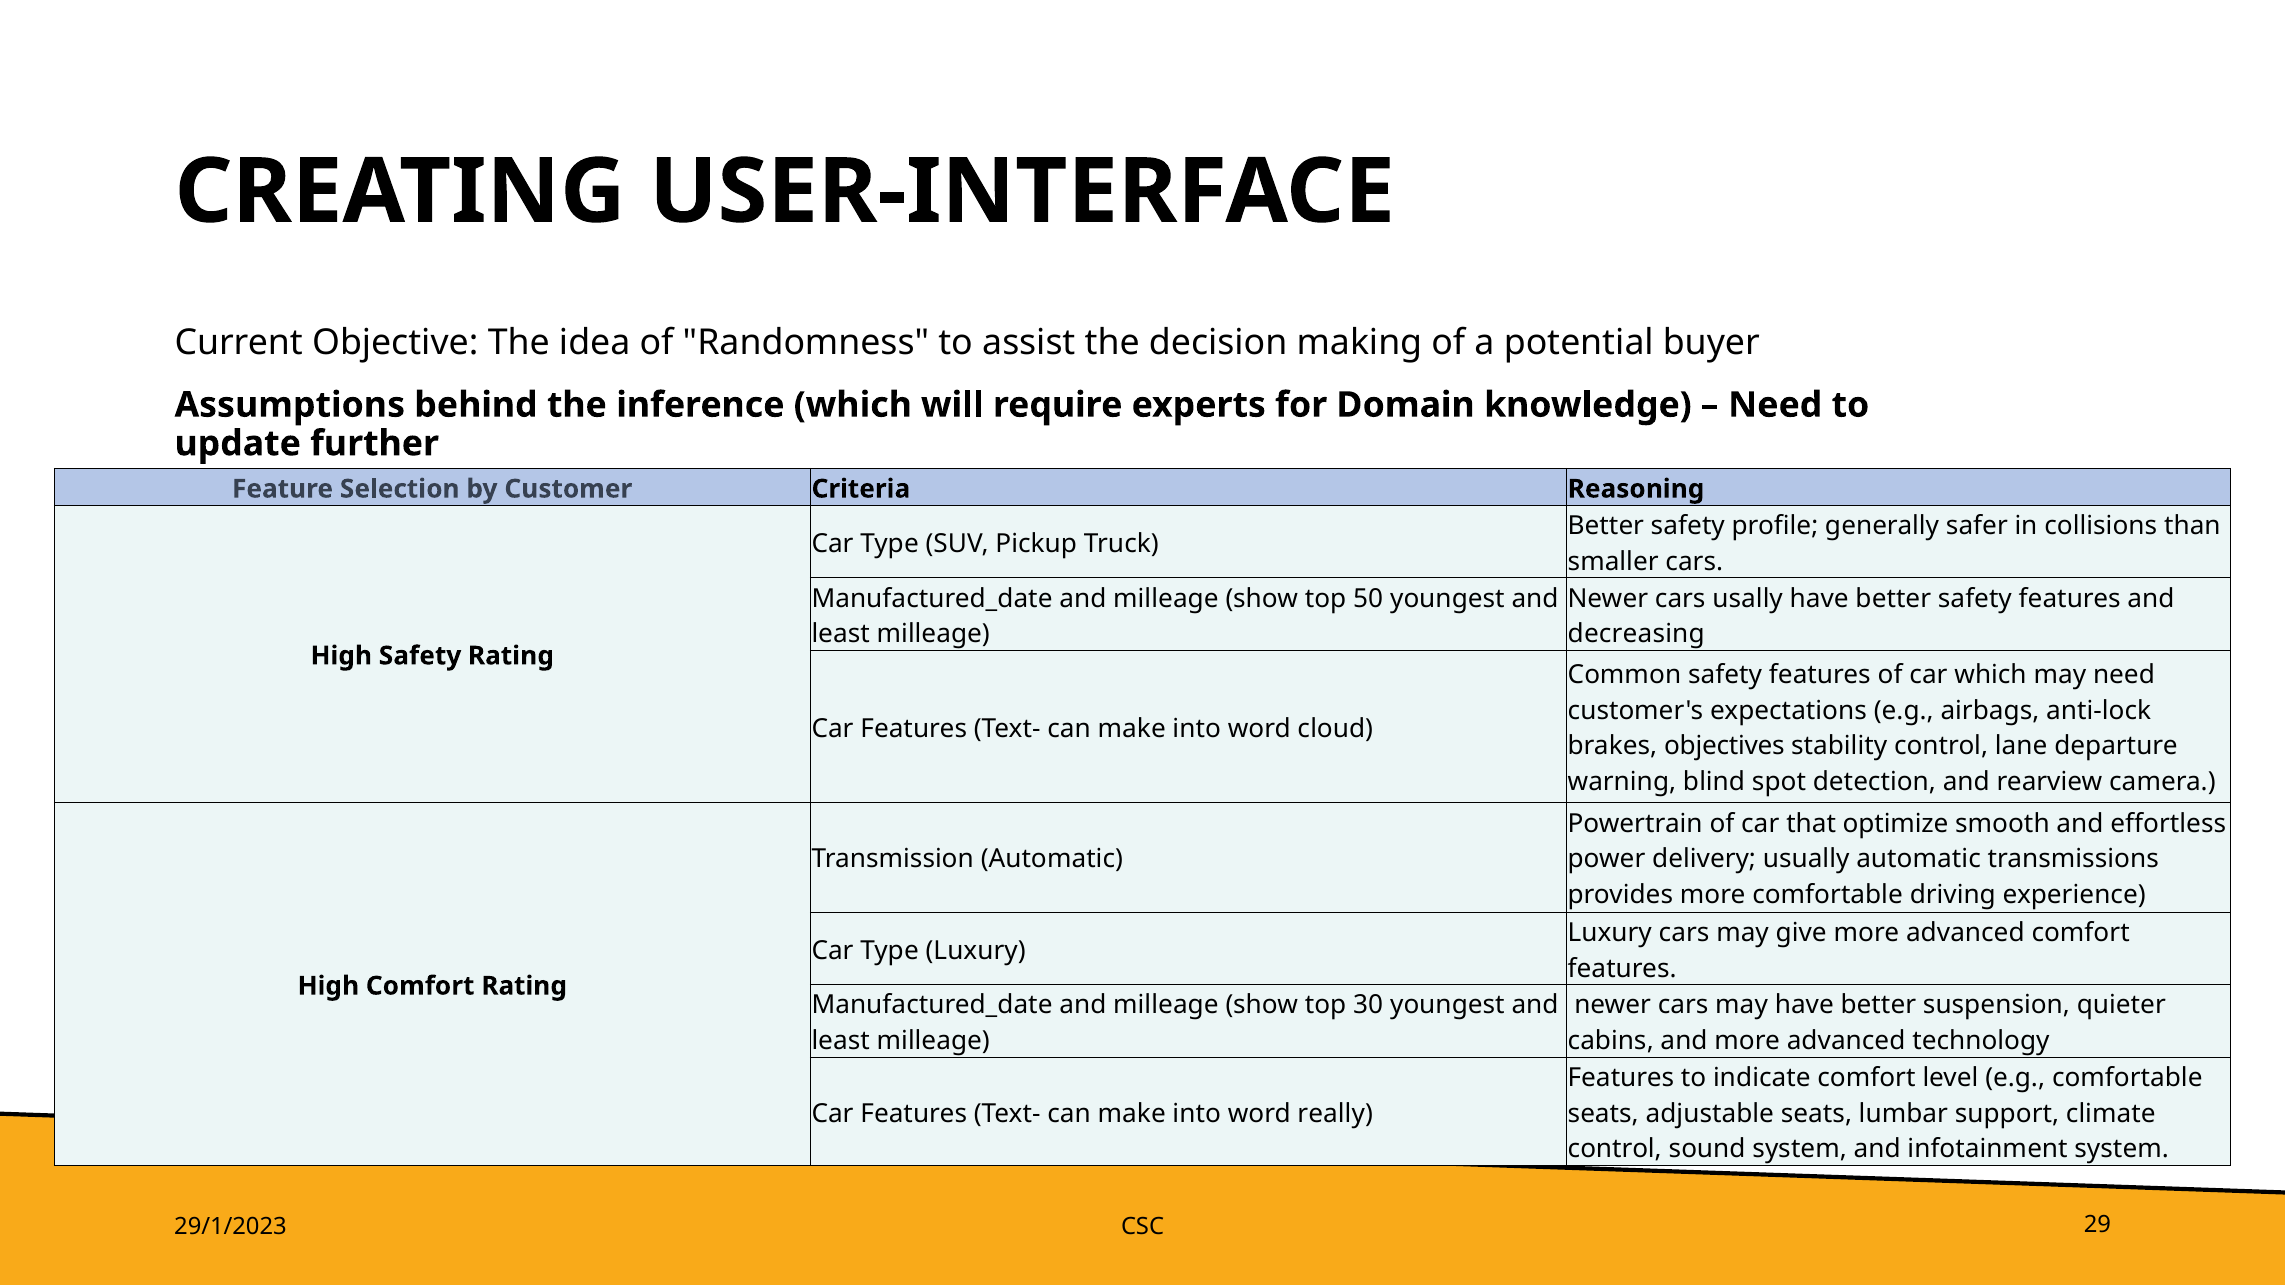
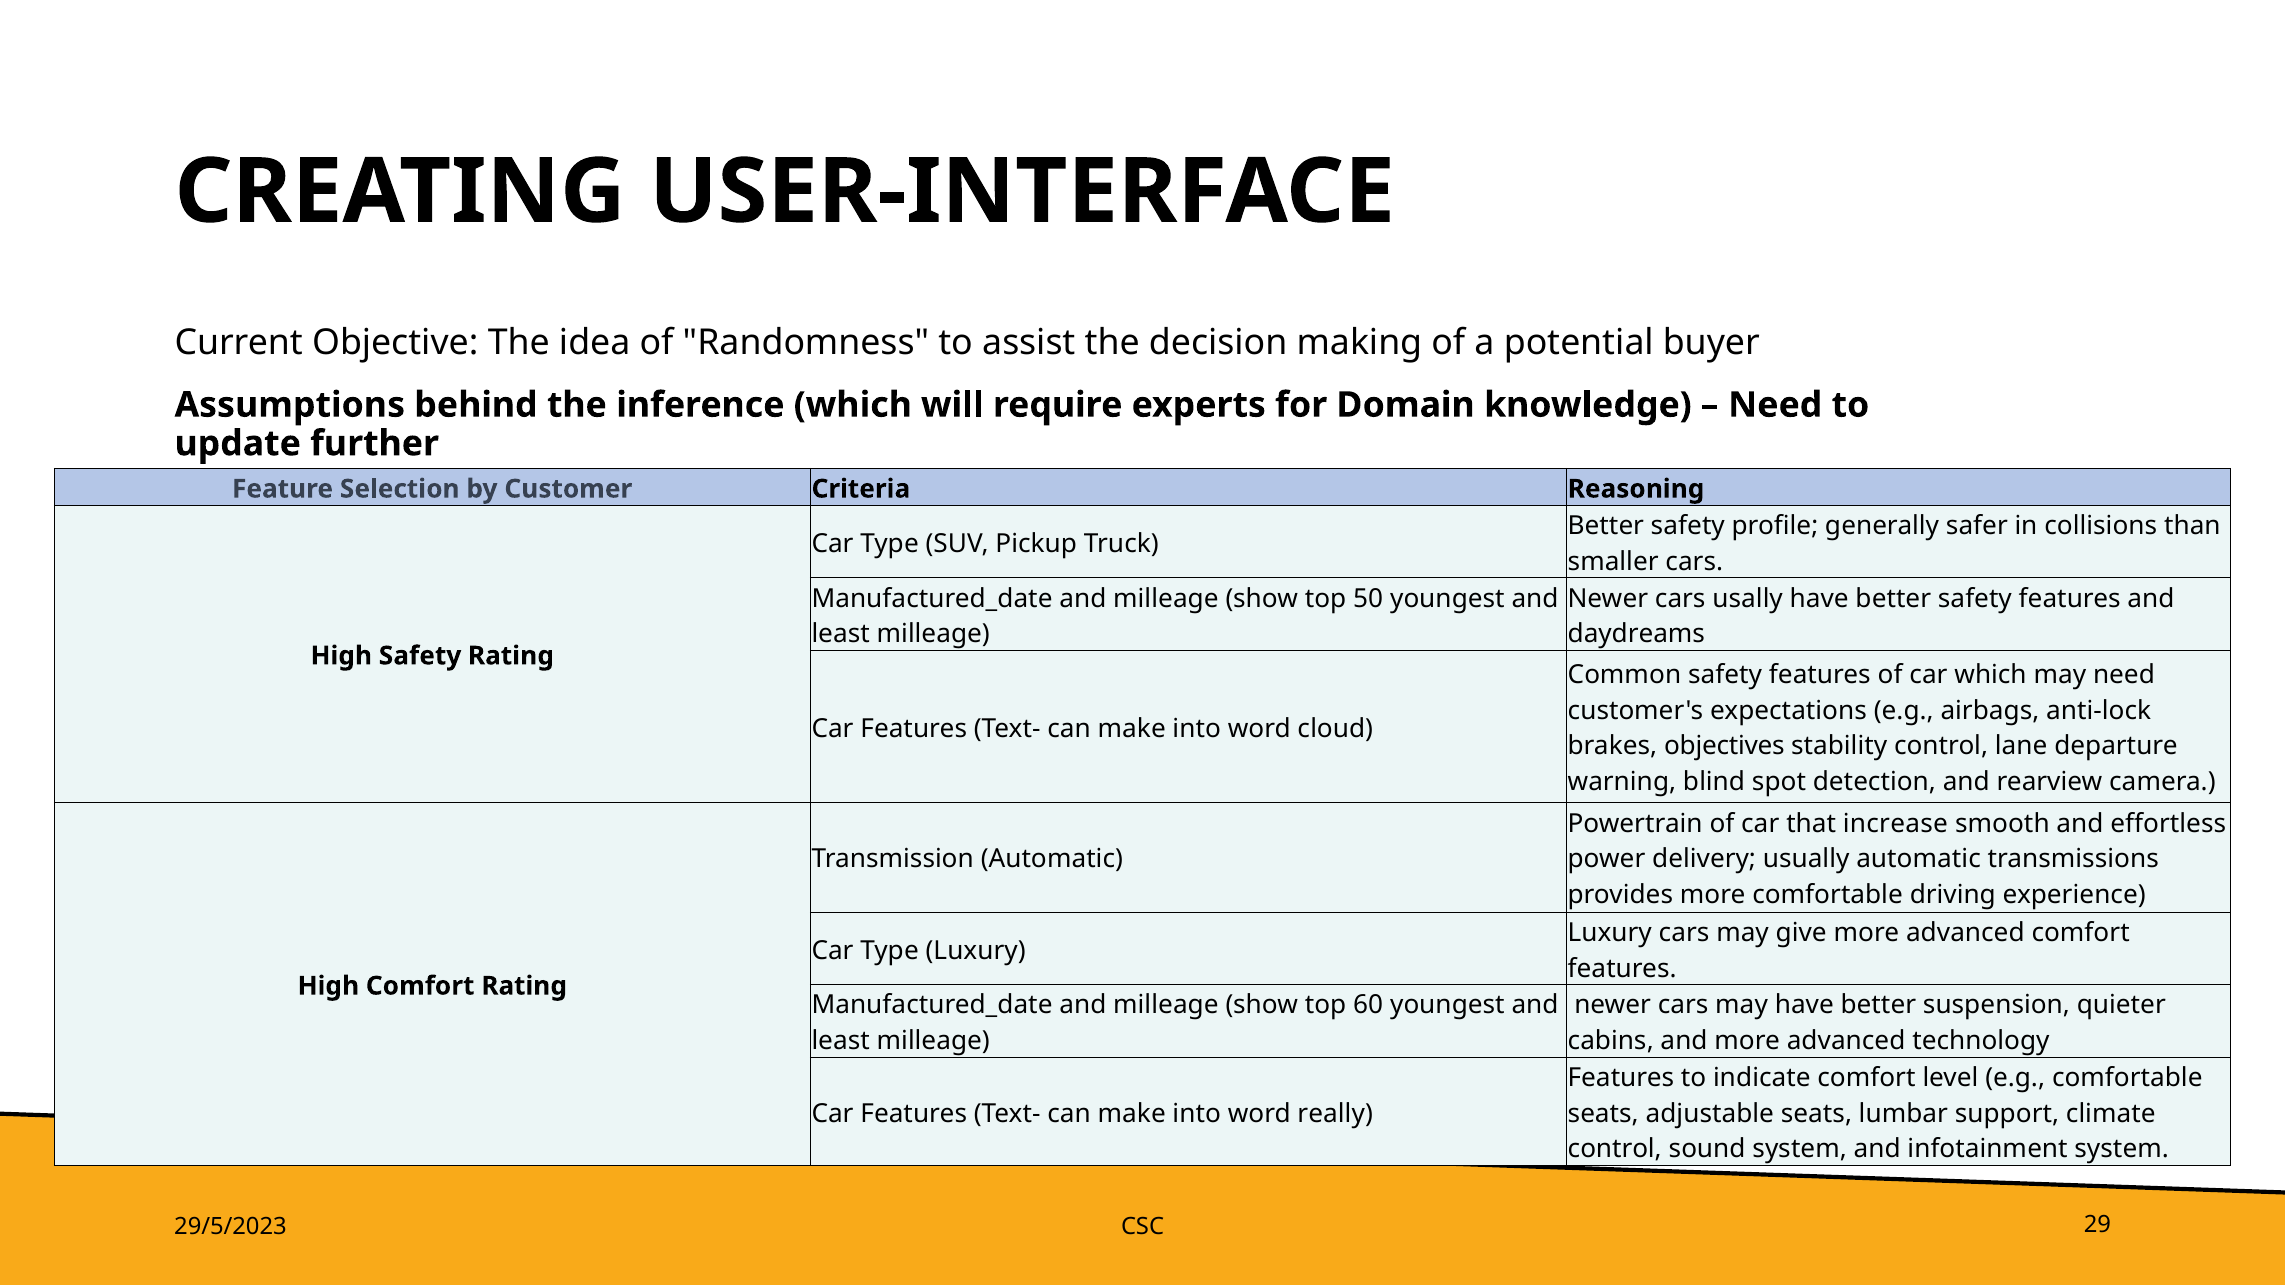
decreasing: decreasing -> daydreams
optimize: optimize -> increase
30: 30 -> 60
29/1/2023: 29/1/2023 -> 29/5/2023
